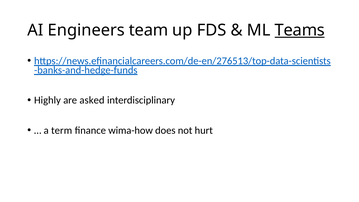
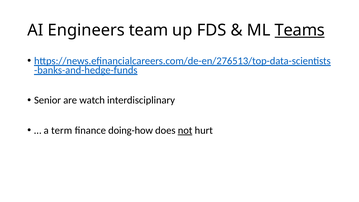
Highly: Highly -> Senior
asked: asked -> watch
wima-how: wima-how -> doing-how
not underline: none -> present
